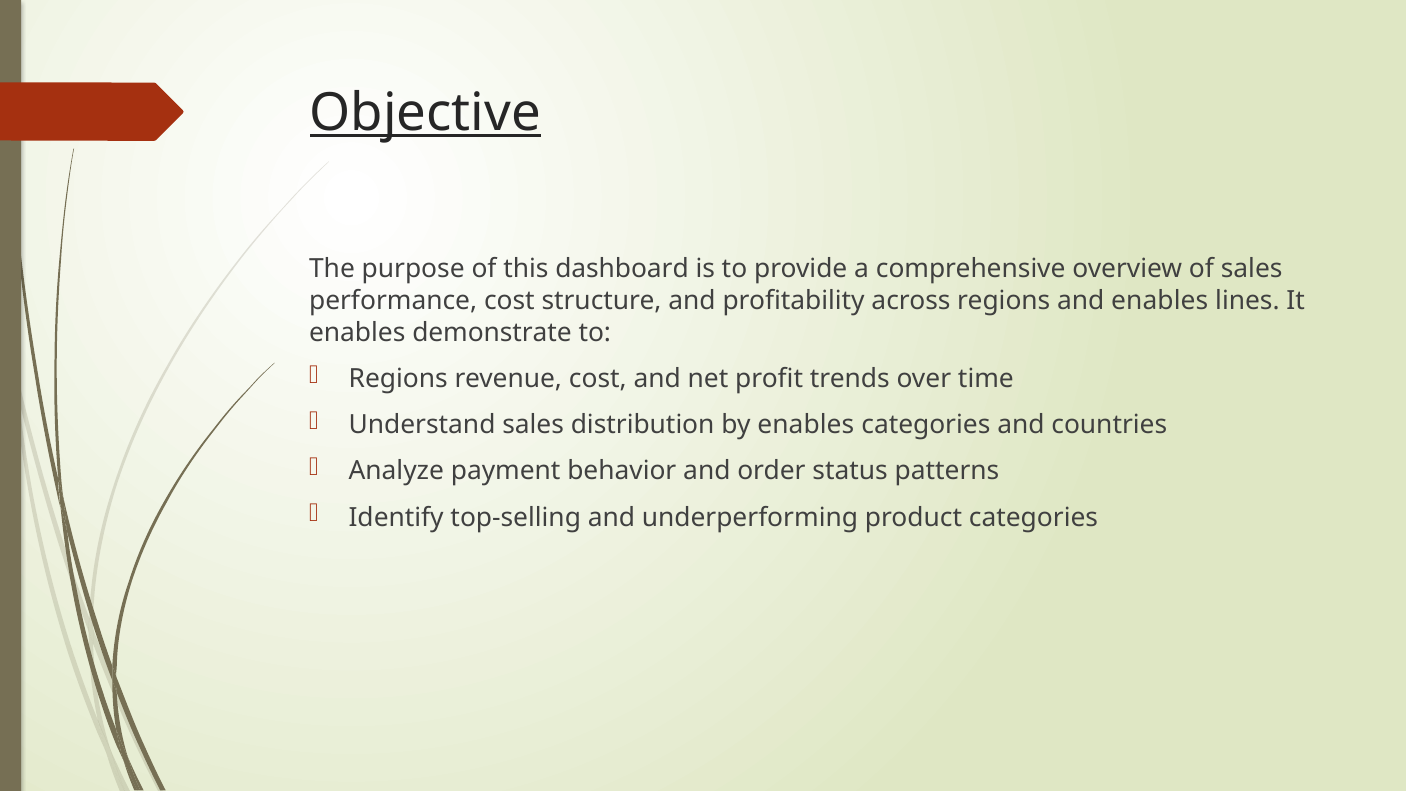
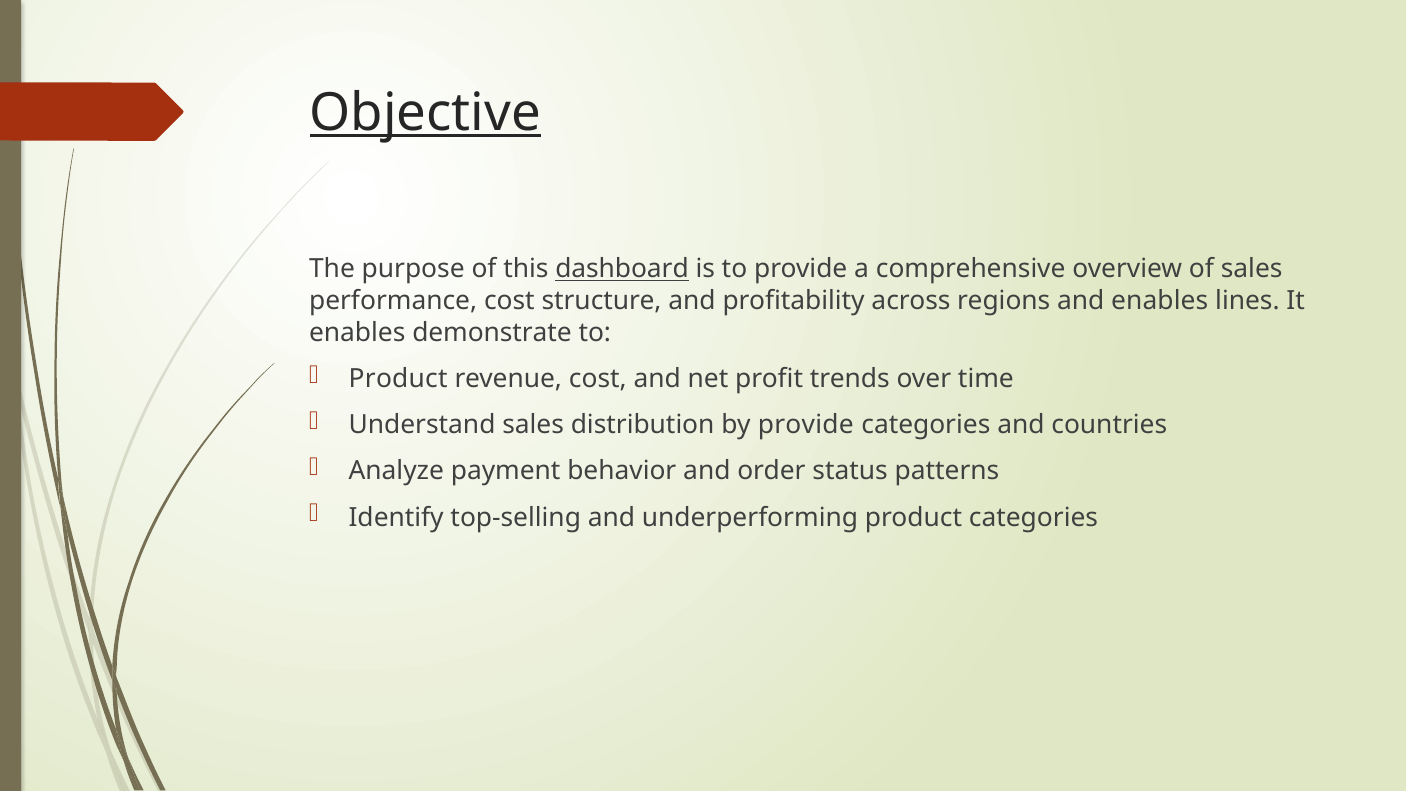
dashboard underline: none -> present
Regions at (398, 379): Regions -> Product
by enables: enables -> provide
